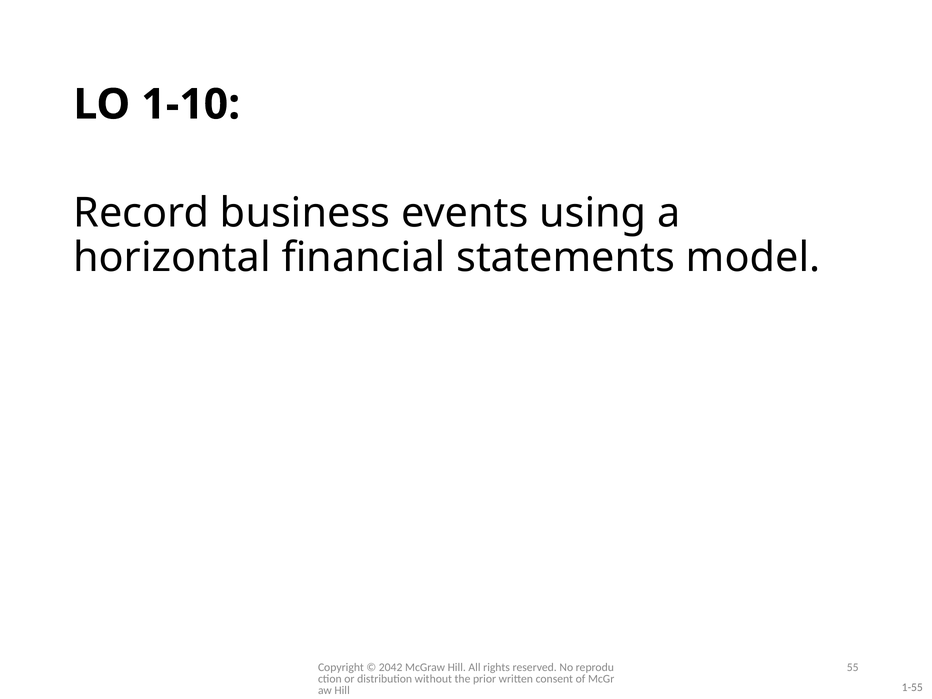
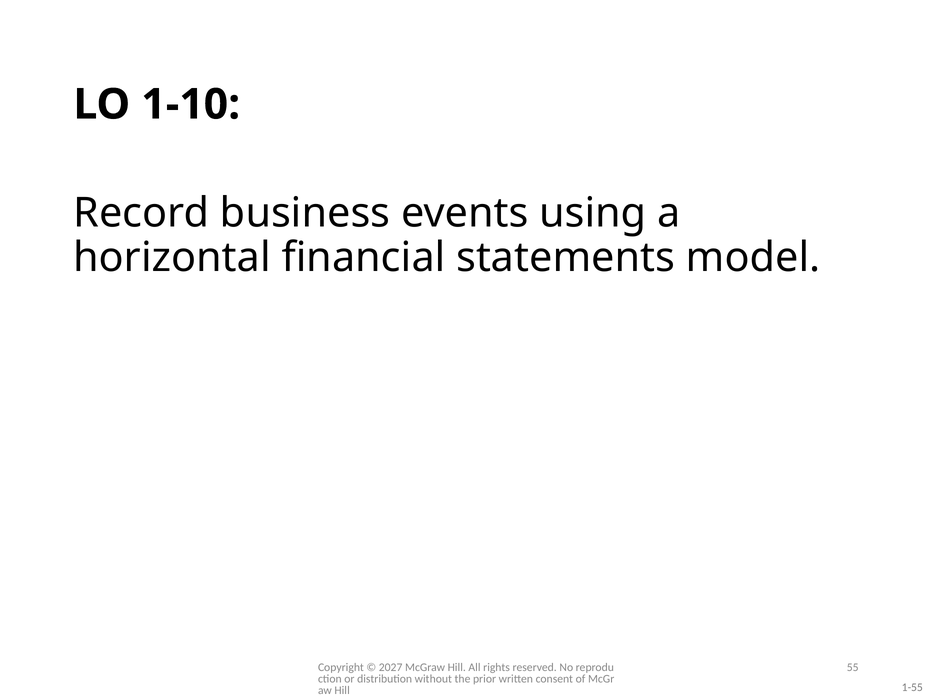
2042: 2042 -> 2027
